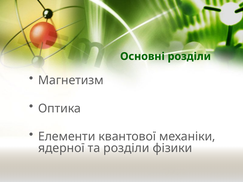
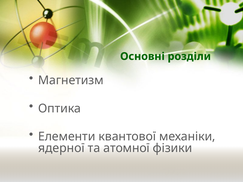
та розділи: розділи -> атомної
